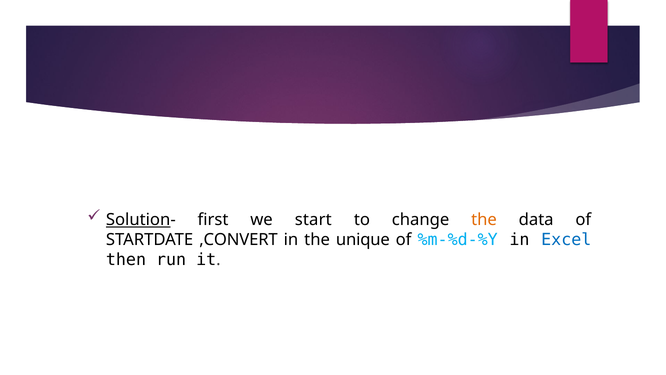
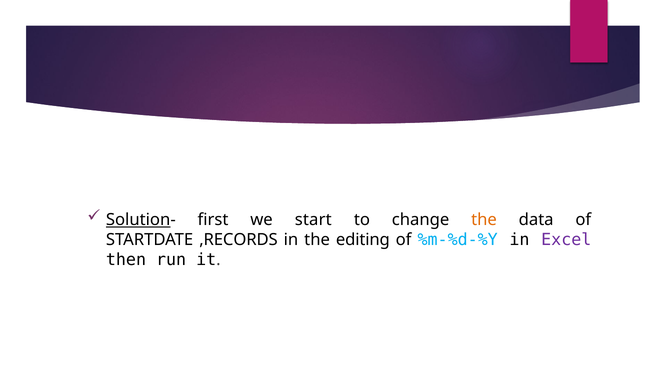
,CONVERT: ,CONVERT -> ,RECORDS
unique: unique -> editing
Excel colour: blue -> purple
